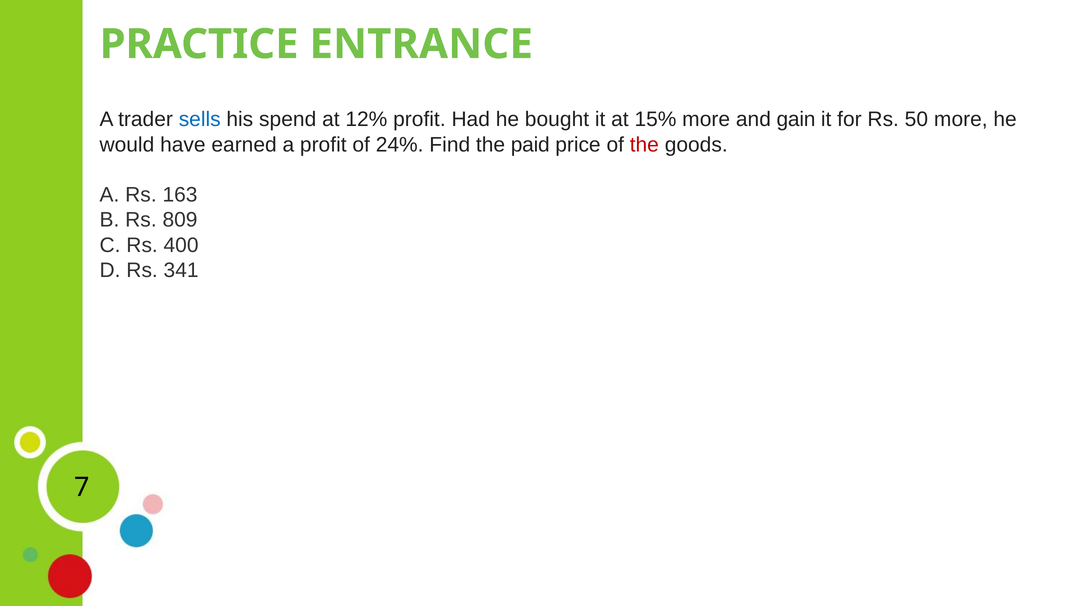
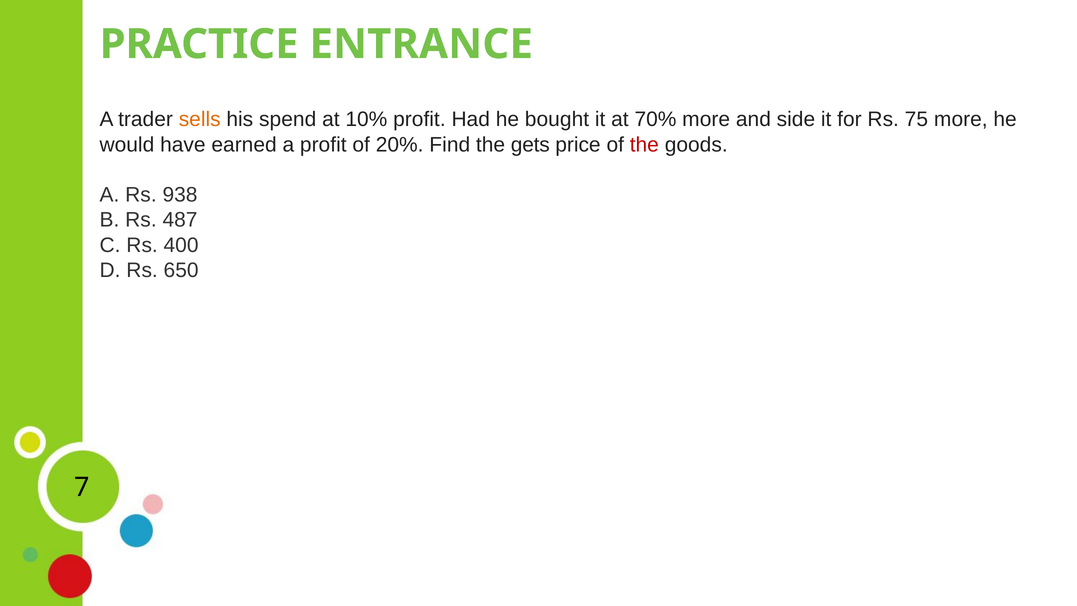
sells colour: blue -> orange
12%: 12% -> 10%
15%: 15% -> 70%
gain: gain -> side
50: 50 -> 75
24%: 24% -> 20%
paid: paid -> gets
163: 163 -> 938
809: 809 -> 487
341: 341 -> 650
